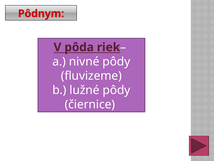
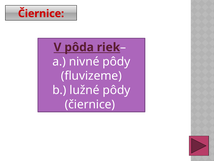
Pôdnym at (41, 14): Pôdnym -> Čiernice
